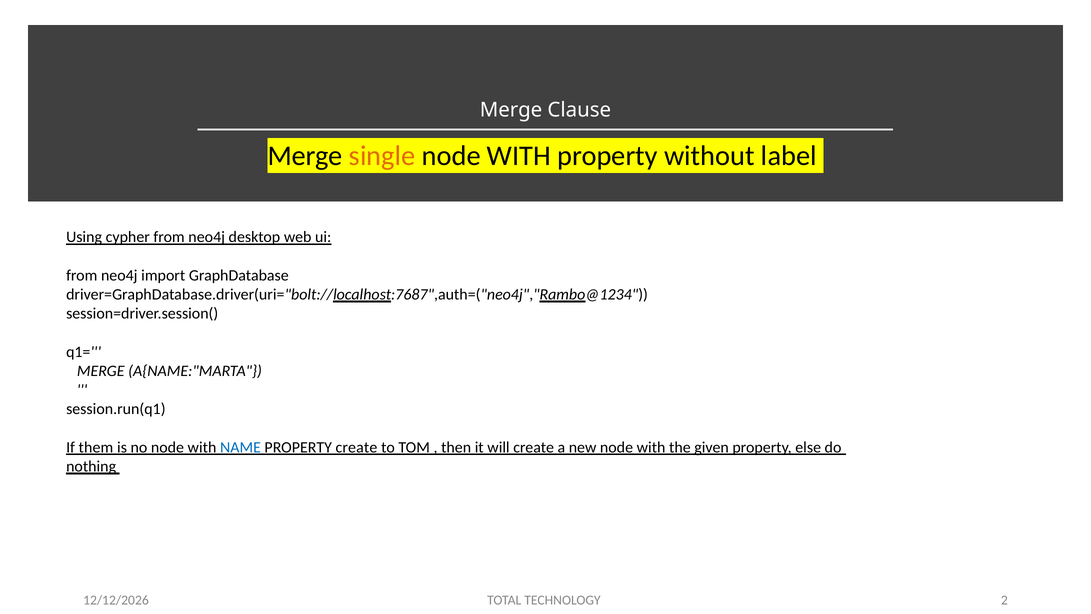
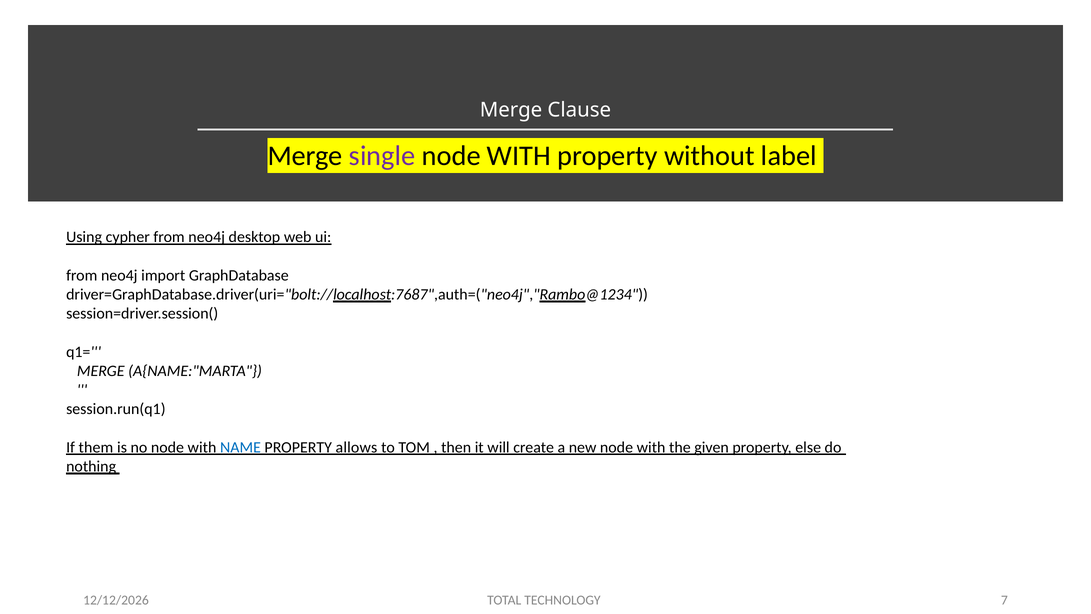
single colour: orange -> purple
PROPERTY create: create -> allows
2: 2 -> 7
